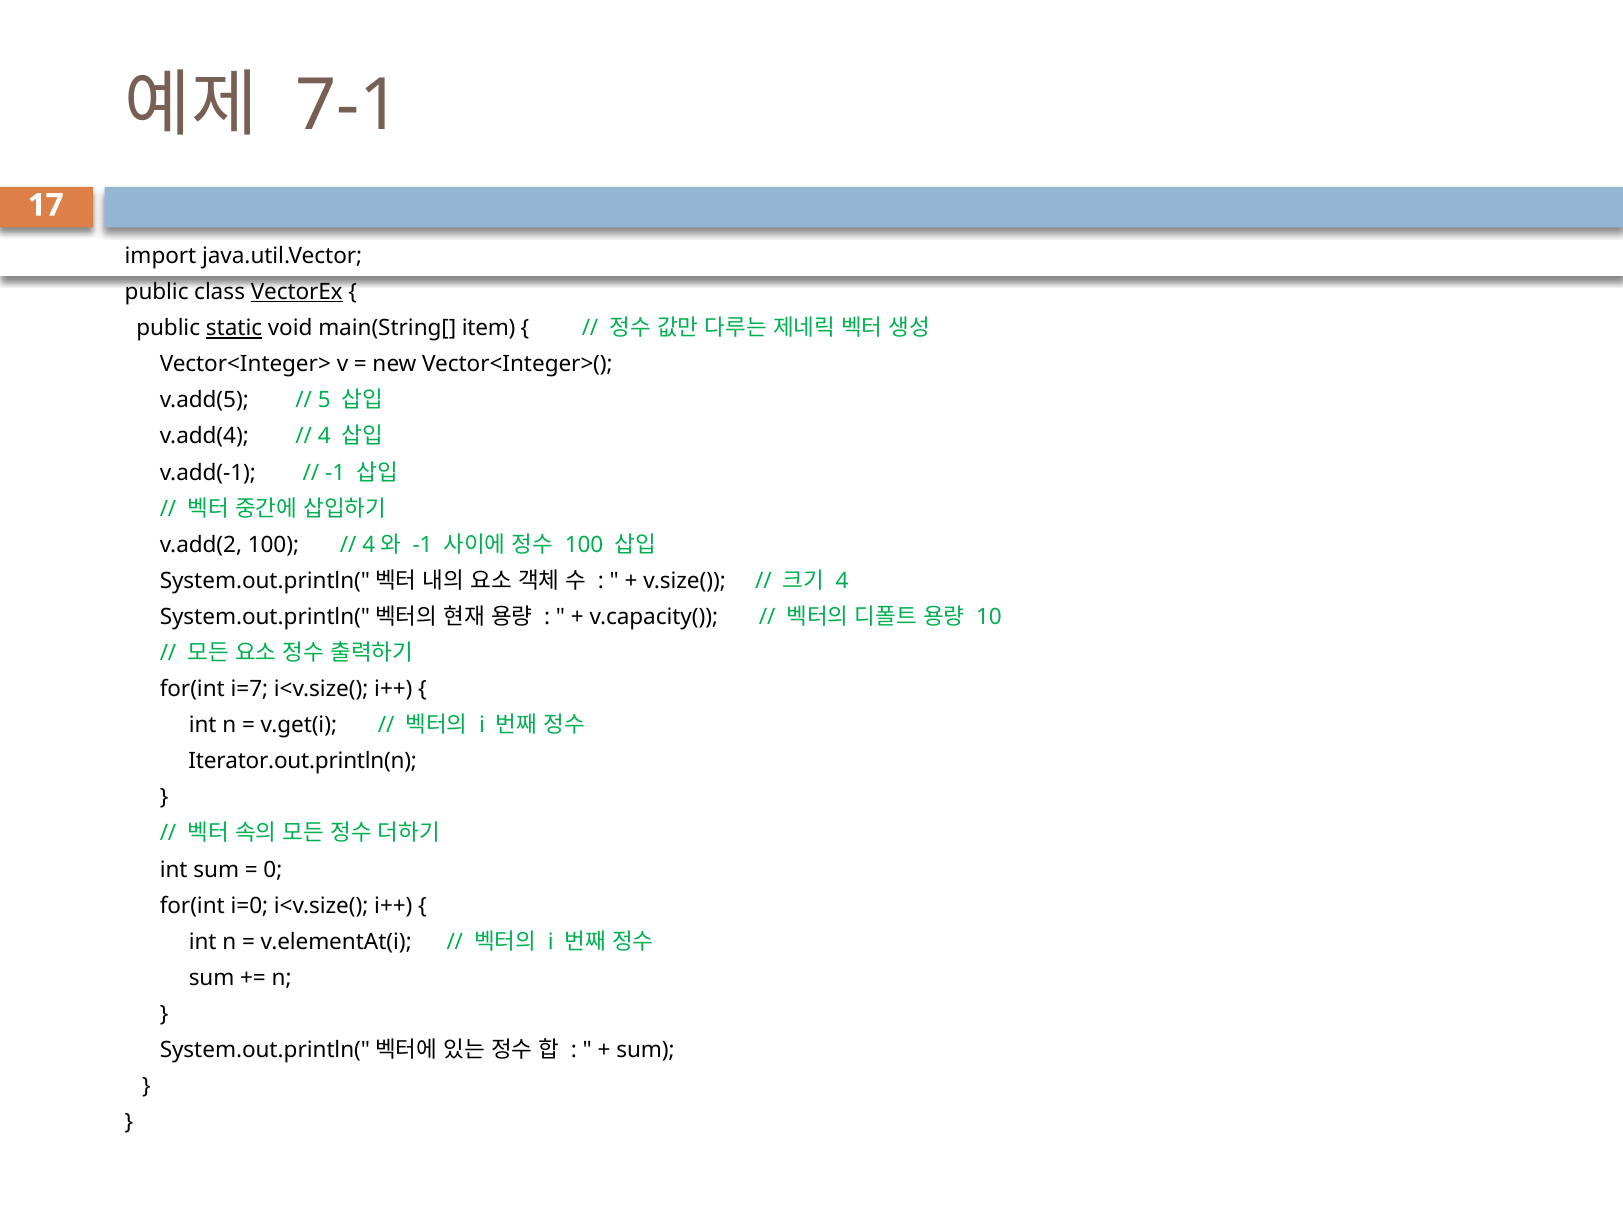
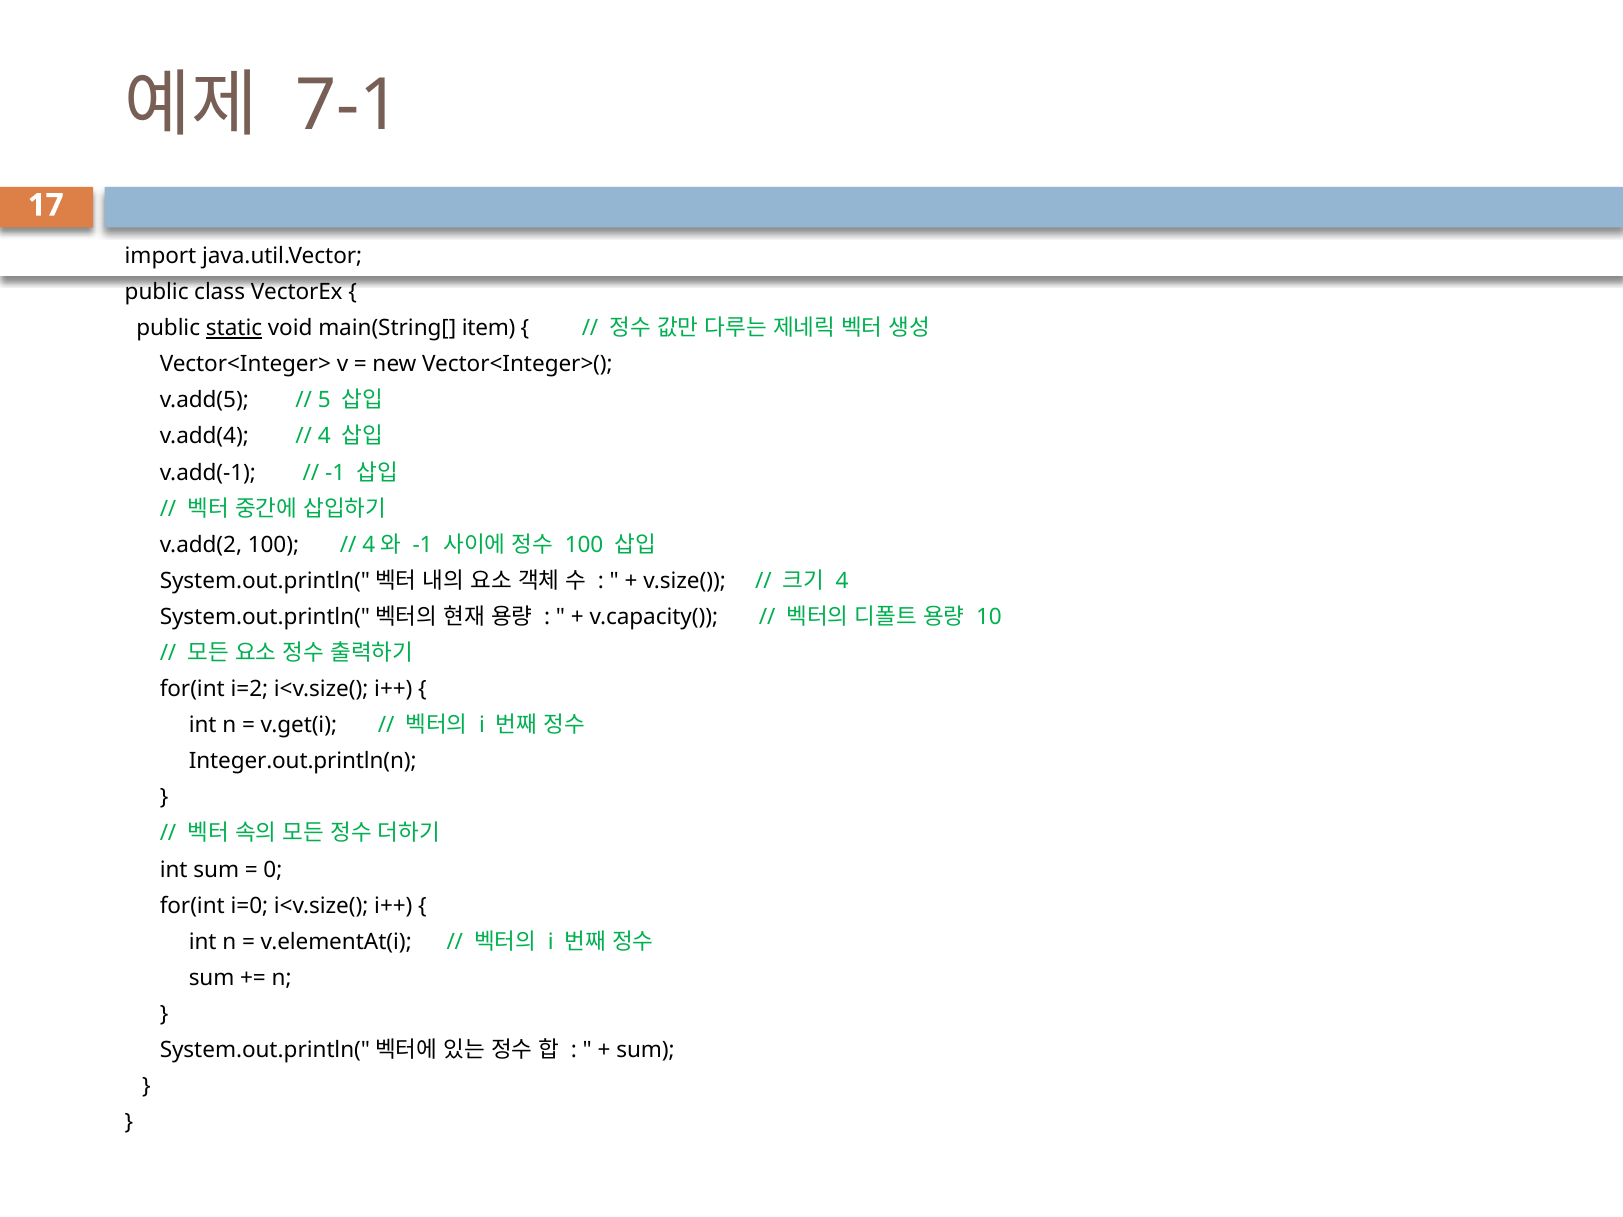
VectorEx underline: present -> none
i=7: i=7 -> i=2
Iterator.out.println(n: Iterator.out.println(n -> Integer.out.println(n
